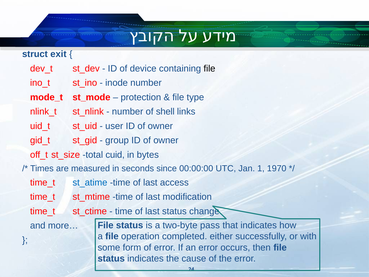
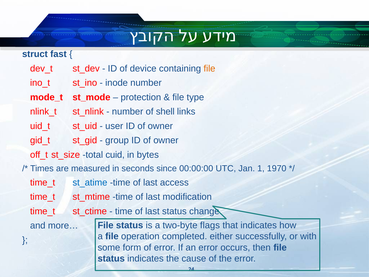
exit: exit -> fast
file at (209, 69) colour: black -> orange
pass: pass -> flags
